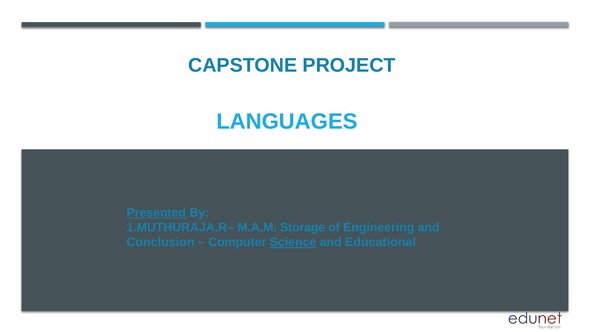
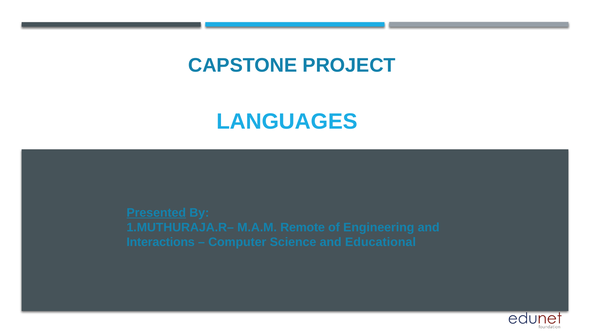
Storage: Storage -> Remote
Conclusion: Conclusion -> Interactions
Science underline: present -> none
